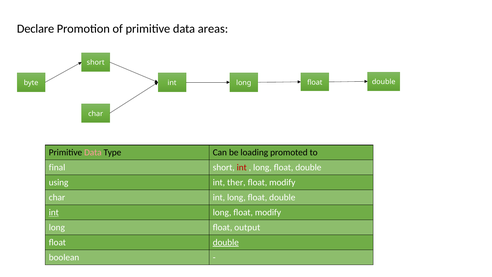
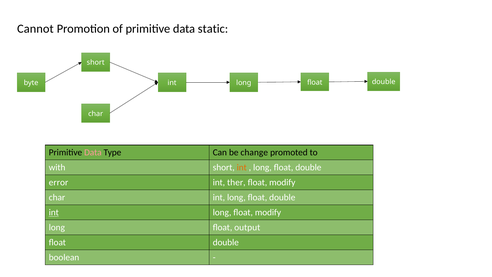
Declare: Declare -> Cannot
areas: areas -> static
loading: loading -> change
final: final -> with
int at (242, 167) colour: red -> orange
using: using -> error
double at (226, 242) underline: present -> none
